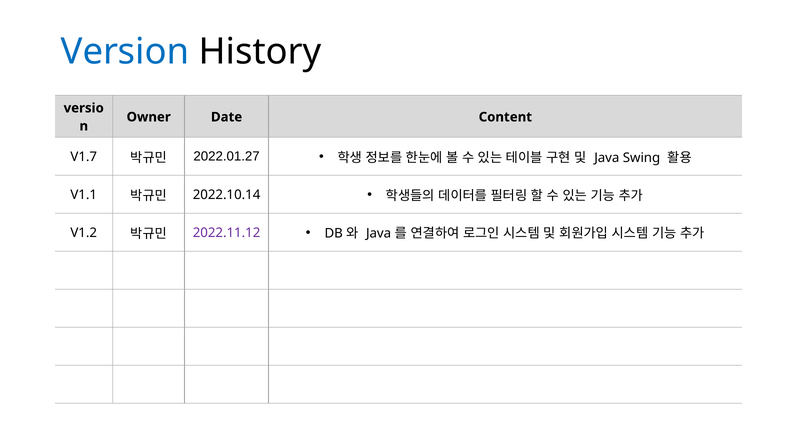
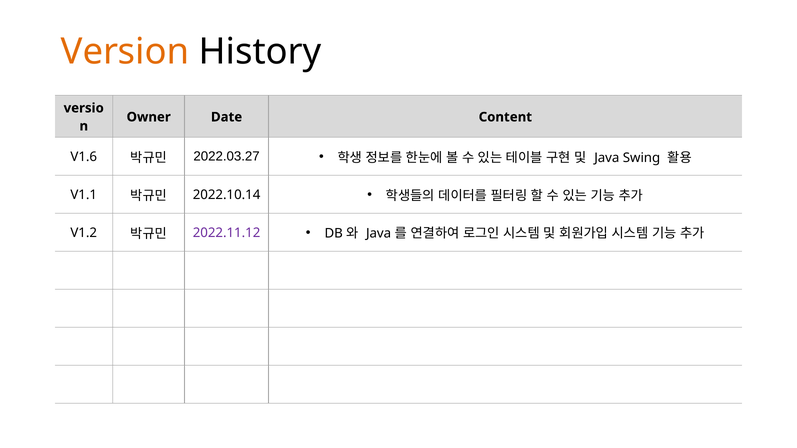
Version colour: blue -> orange
V1.7: V1.7 -> V1.6
2022.01.27: 2022.01.27 -> 2022.03.27
